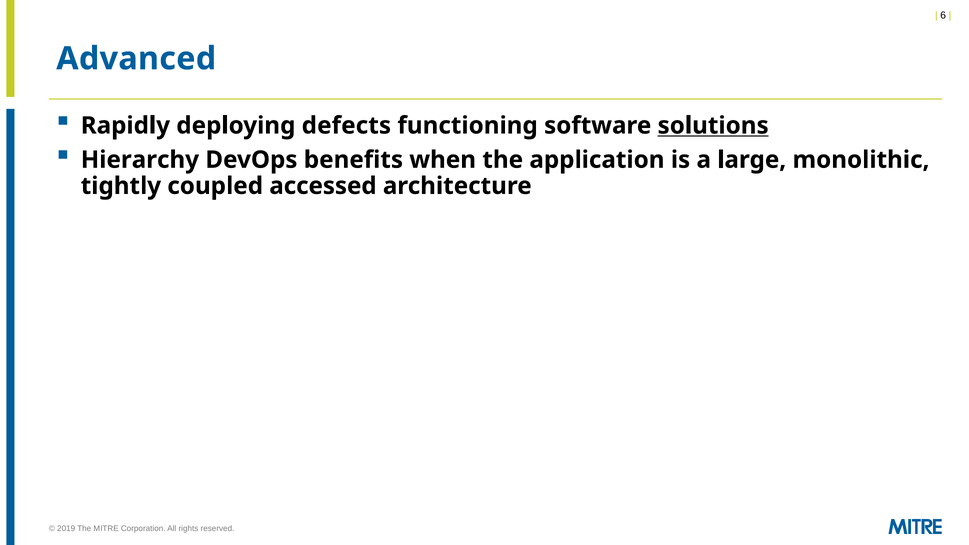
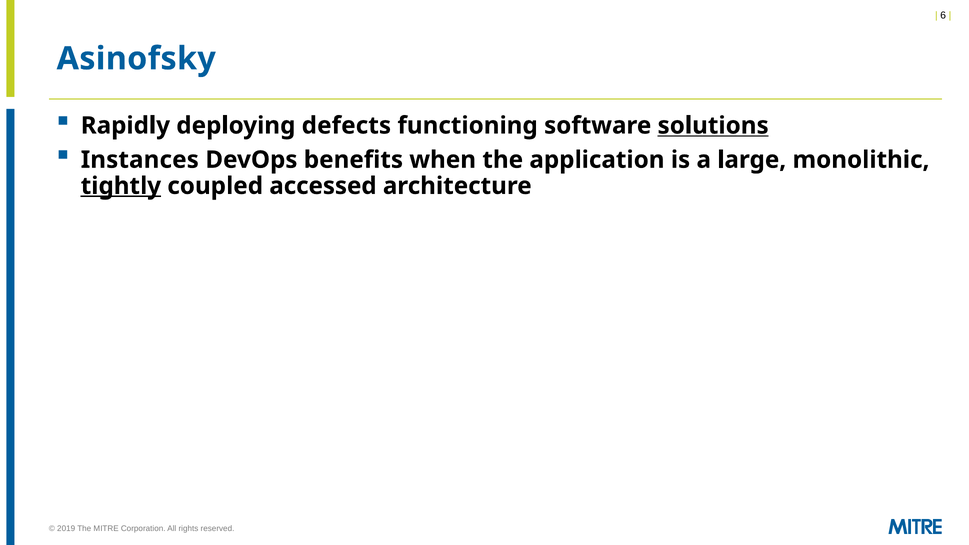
Advanced: Advanced -> Asinofsky
Hierarchy: Hierarchy -> Instances
tightly underline: none -> present
